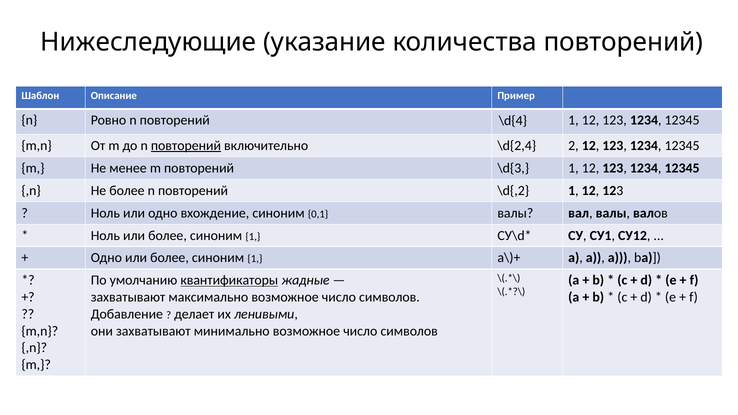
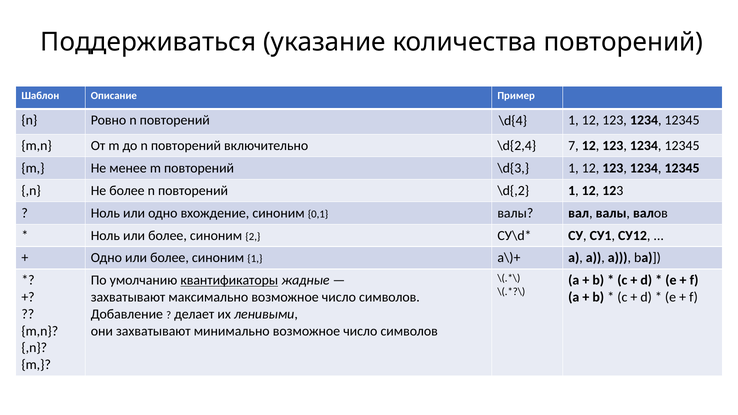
Нижеследующие: Нижеследующие -> Поддерживаться
повторений at (186, 146) underline: present -> none
2: 2 -> 7
1 at (253, 237): 1 -> 2
